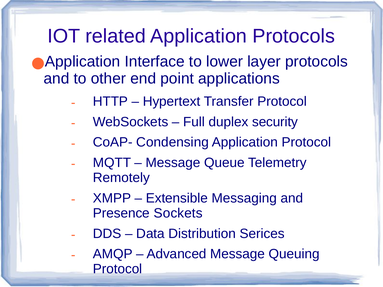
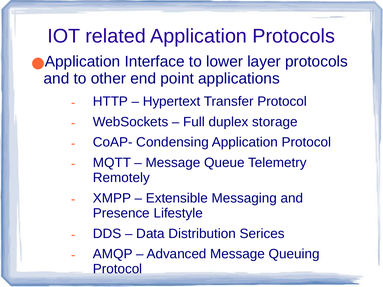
security: security -> storage
Sockets: Sockets -> Lifestyle
